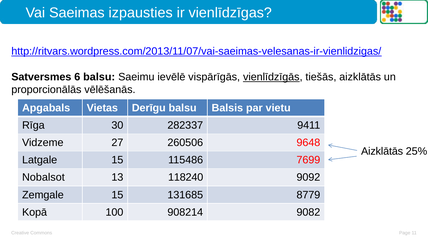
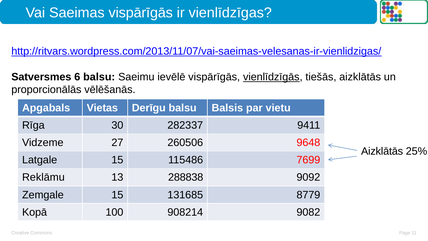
Saeimas izpausties: izpausties -> vispārīgās
Nobalsot: Nobalsot -> Reklāmu
118240: 118240 -> 288838
